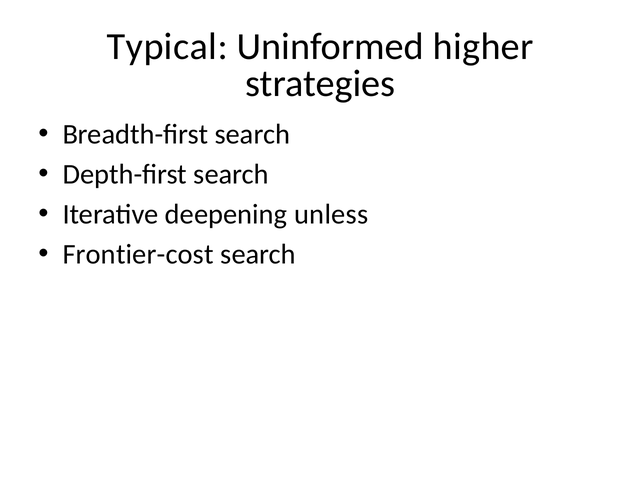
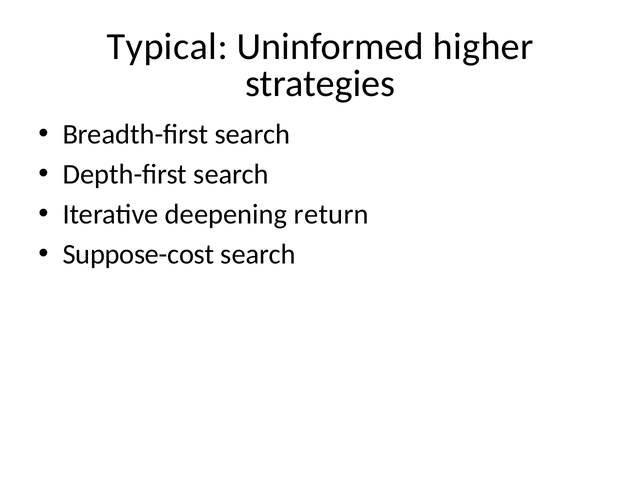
unless: unless -> return
Frontier-cost: Frontier-cost -> Suppose-cost
